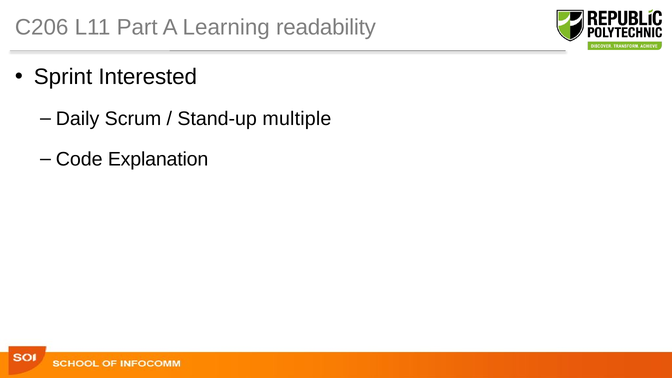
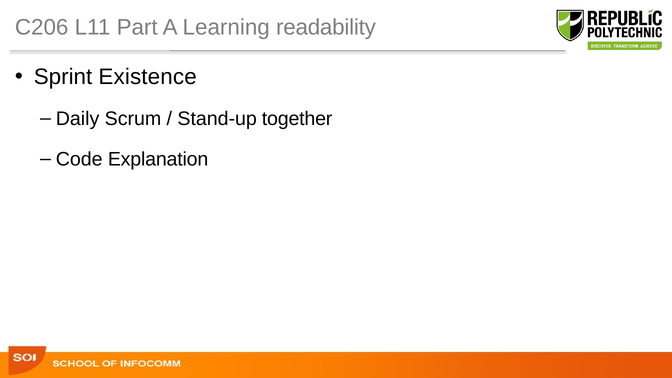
Interested: Interested -> Existence
multiple: multiple -> together
